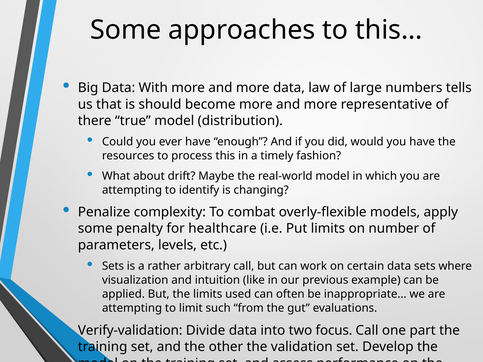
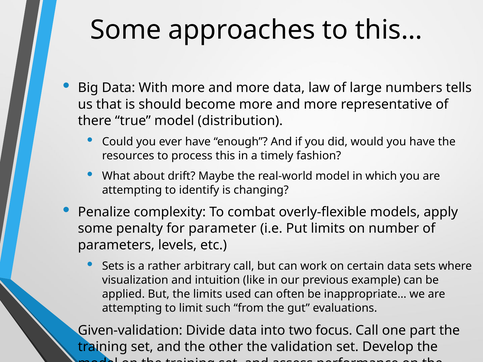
healthcare: healthcare -> parameter
Verify-validation: Verify-validation -> Given-validation
